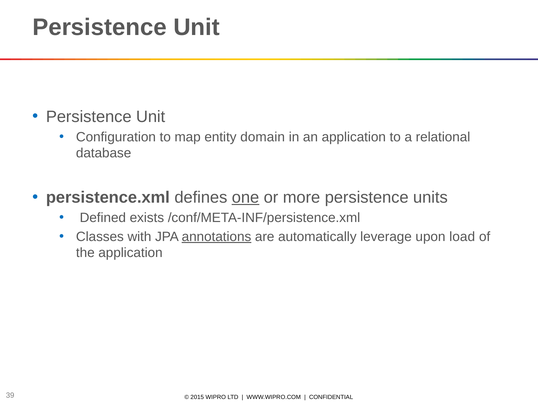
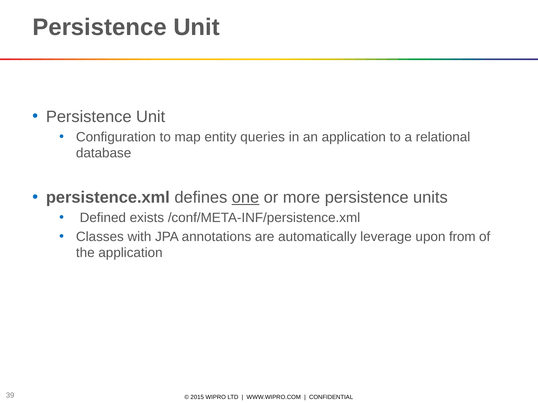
domain: domain -> queries
annotations underline: present -> none
load: load -> from
